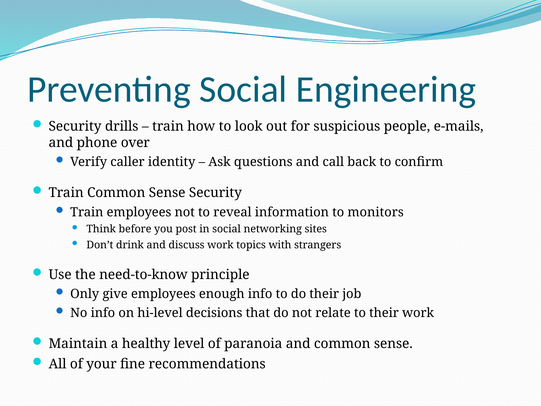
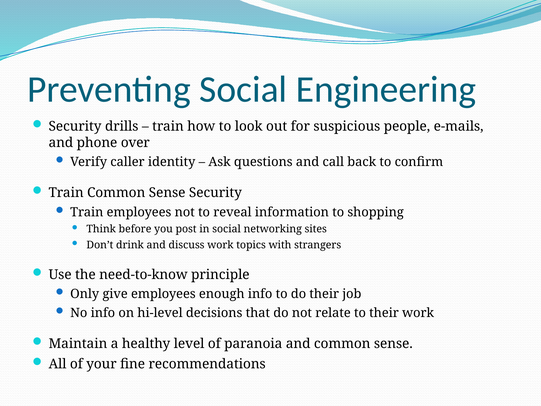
monitors: monitors -> shopping
